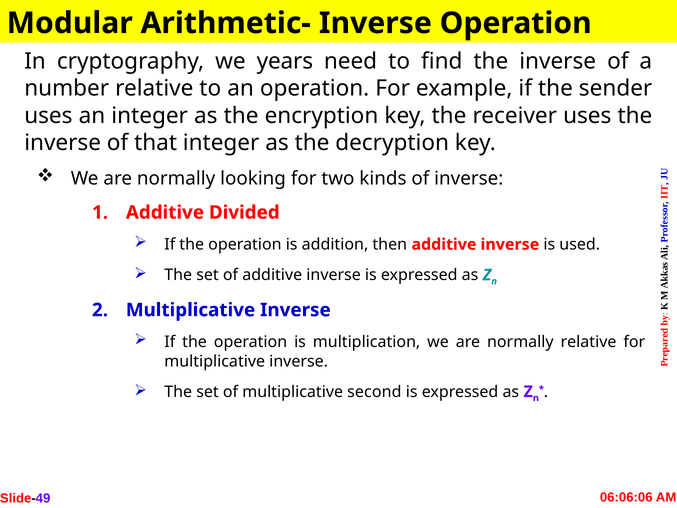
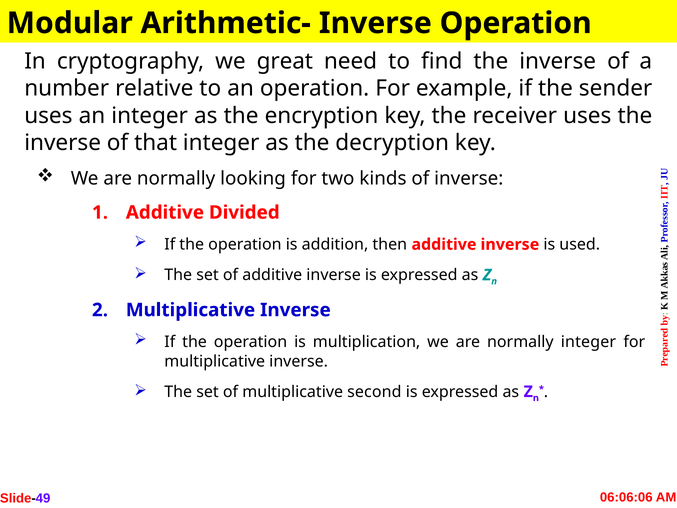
years: years -> great
normally relative: relative -> integer
